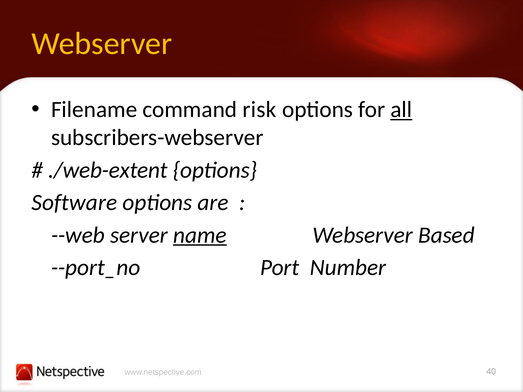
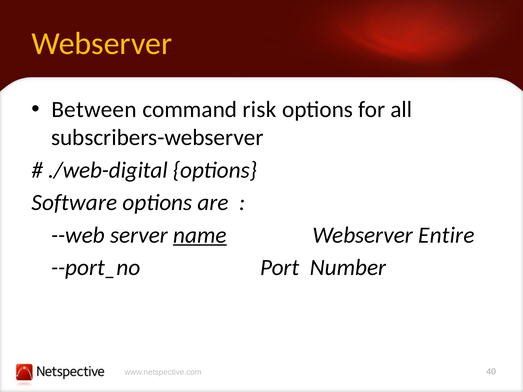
Filename: Filename -> Between
all underline: present -> none
./web-extent: ./web-extent -> ./web-digital
Based: Based -> Entire
